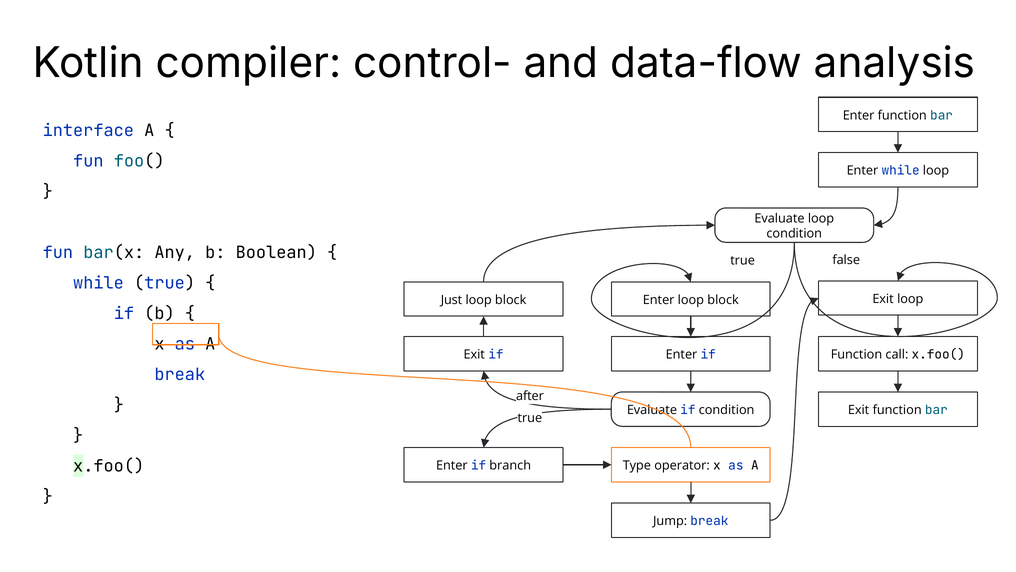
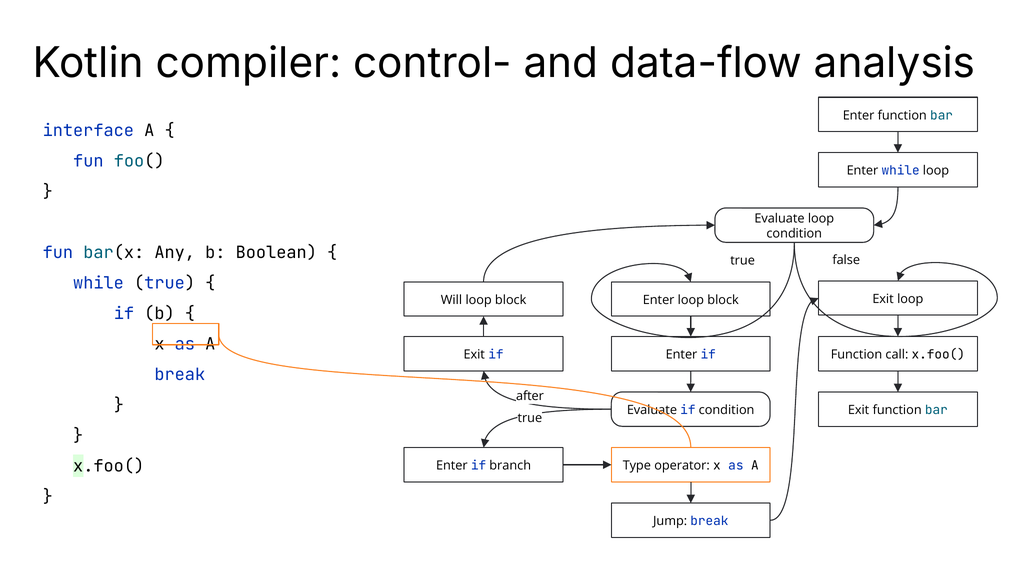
Just: Just -> Will
